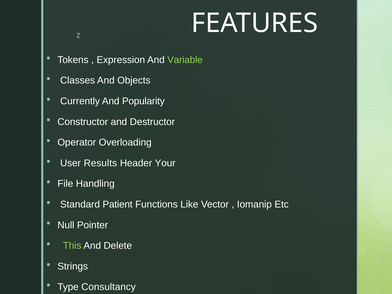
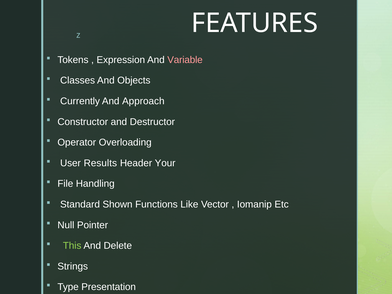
Variable colour: light green -> pink
Popularity: Popularity -> Approach
Patient: Patient -> Shown
Consultancy: Consultancy -> Presentation
